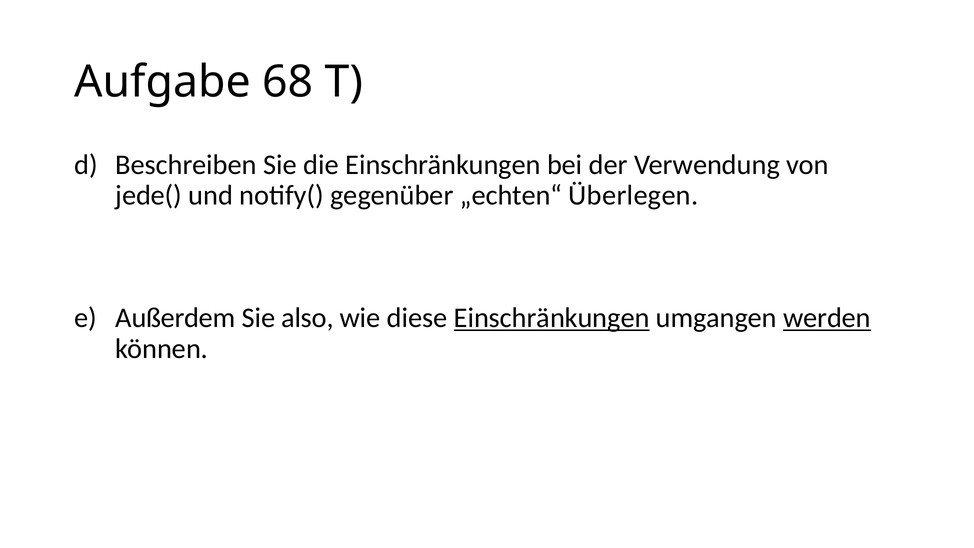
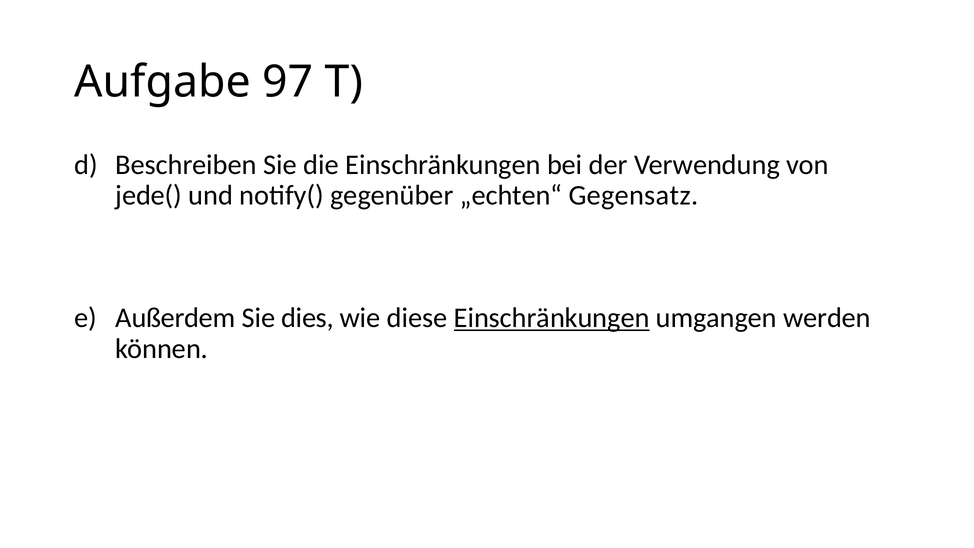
68: 68 -> 97
Überlegen: Überlegen -> Gegensatz
also: also -> dies
werden underline: present -> none
